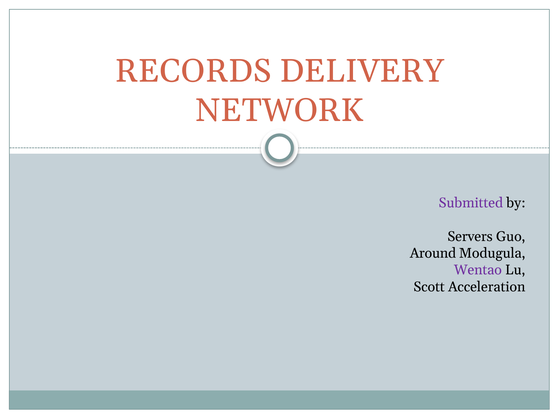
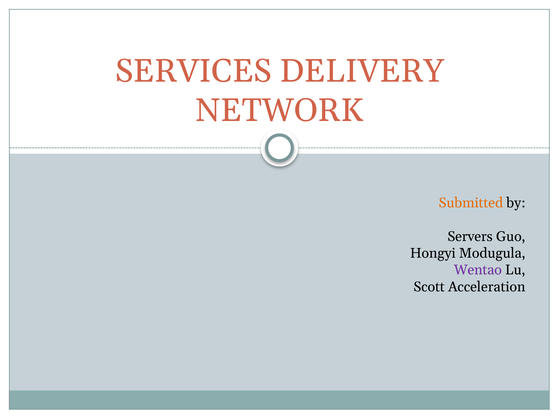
RECORDS: RECORDS -> SERVICES
Submitted colour: purple -> orange
Around: Around -> Hongyi
